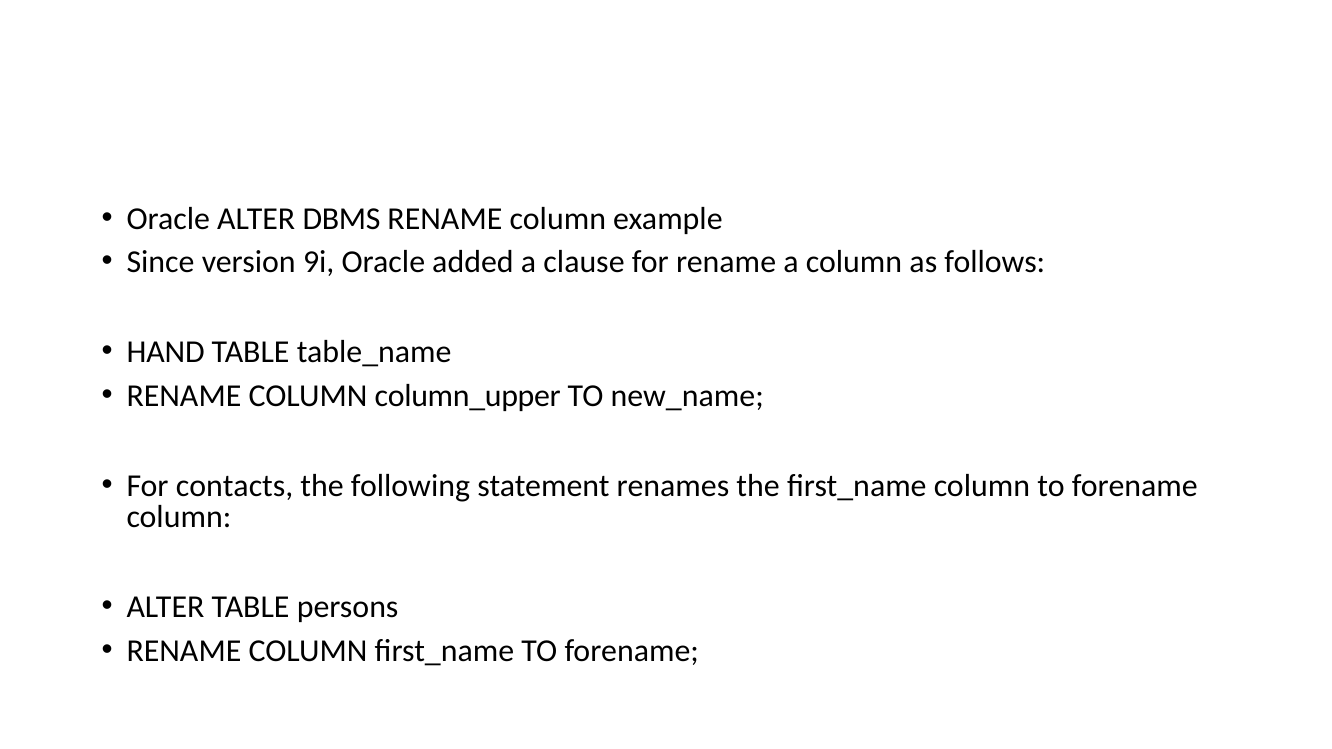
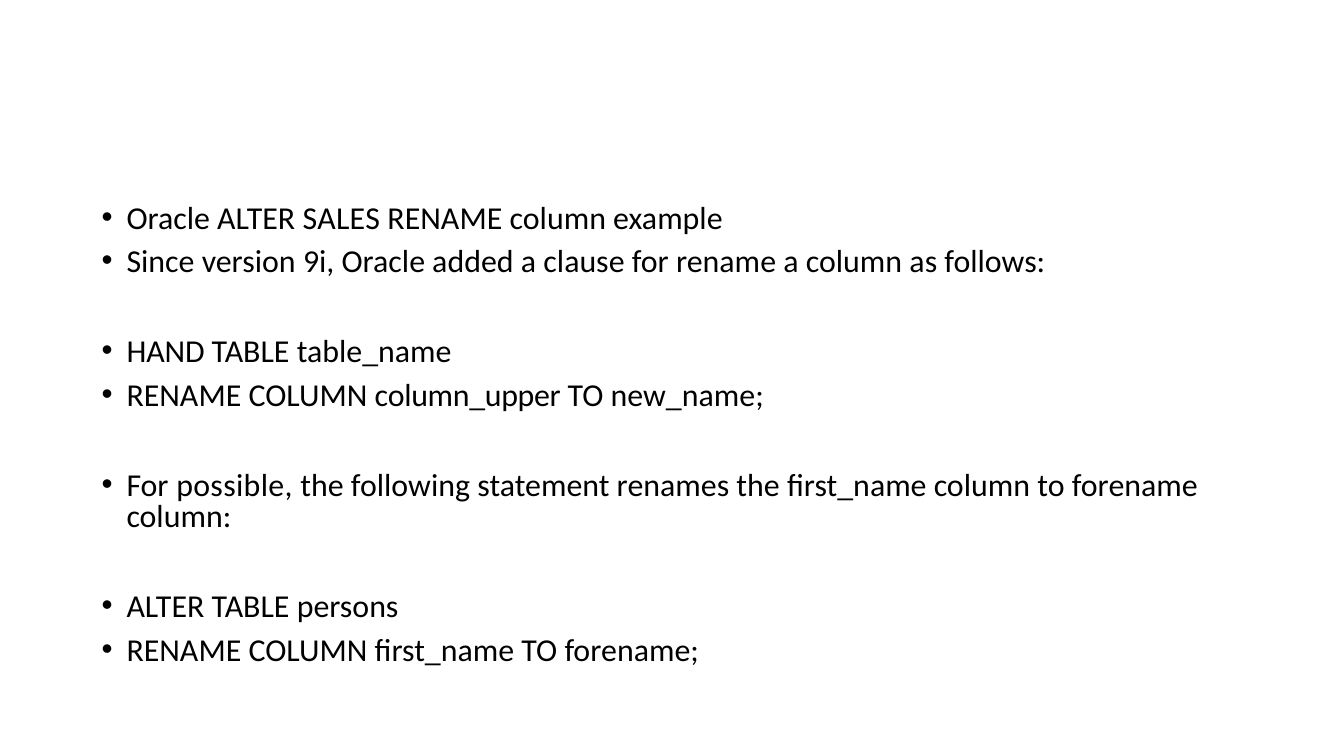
DBMS: DBMS -> SALES
contacts: contacts -> possible
